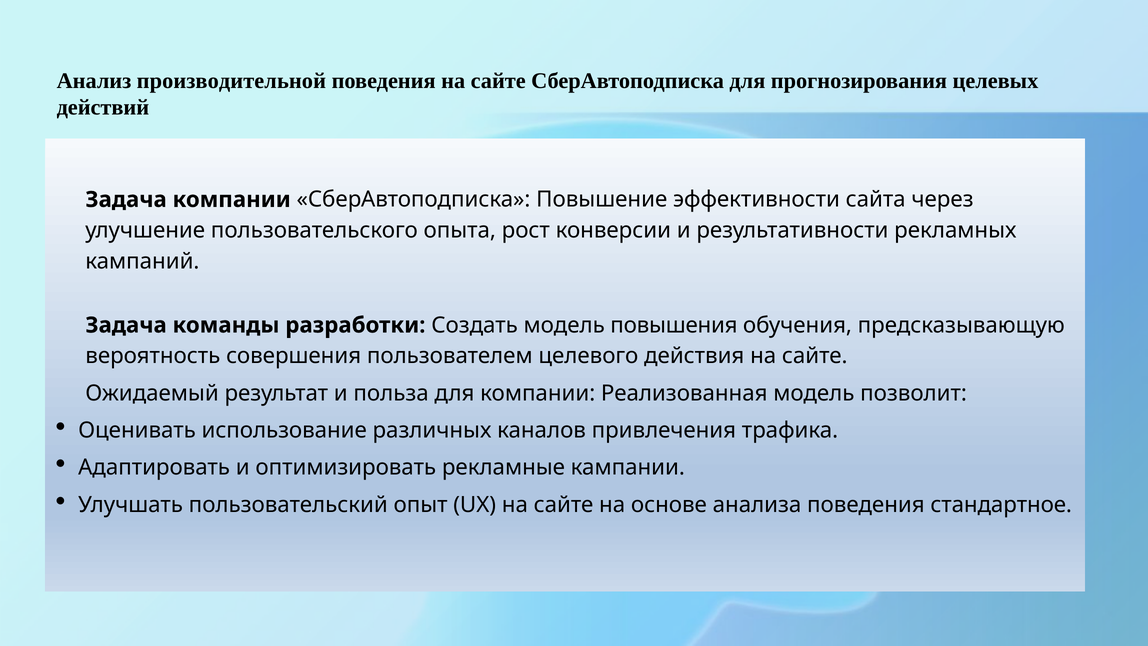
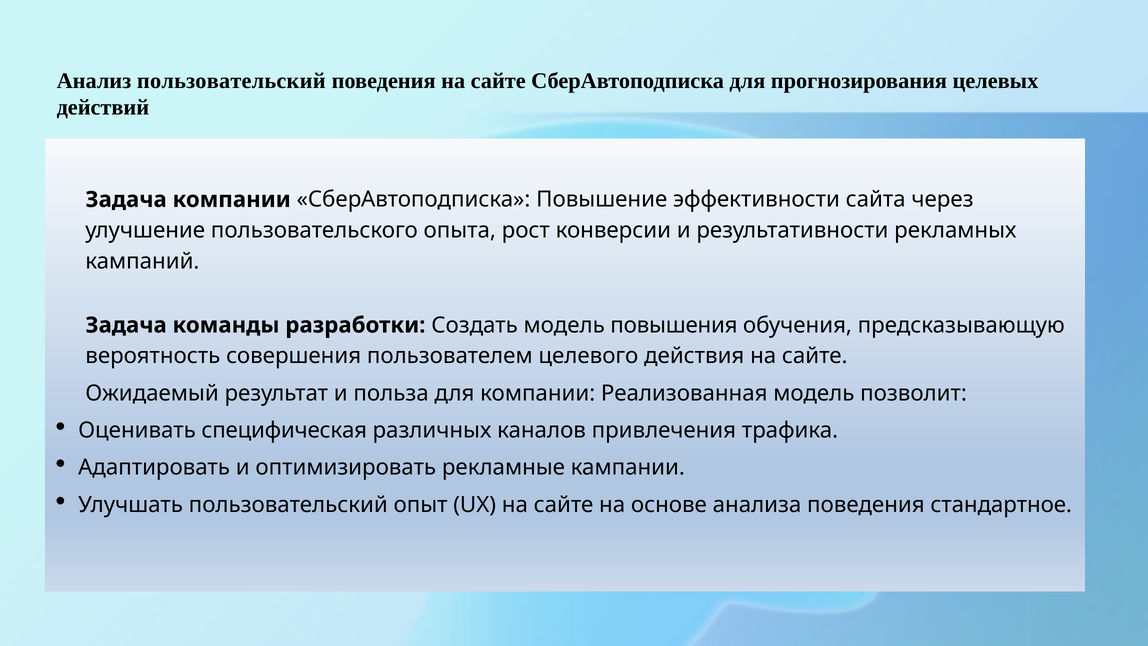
Анализ производительной: производительной -> пользовательский
использование: использование -> специфическая
